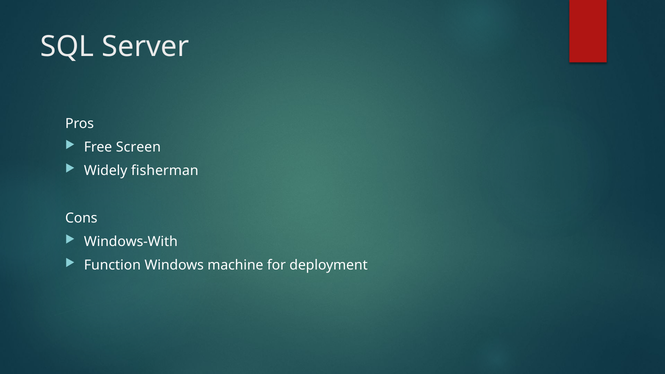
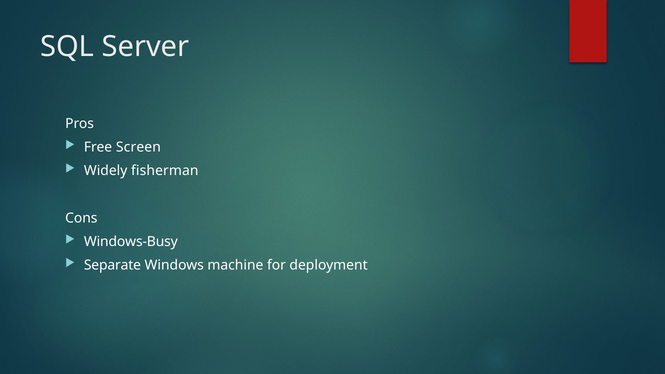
Windows-With: Windows-With -> Windows-Busy
Function: Function -> Separate
